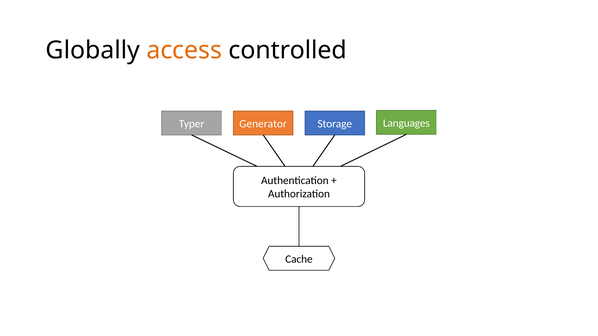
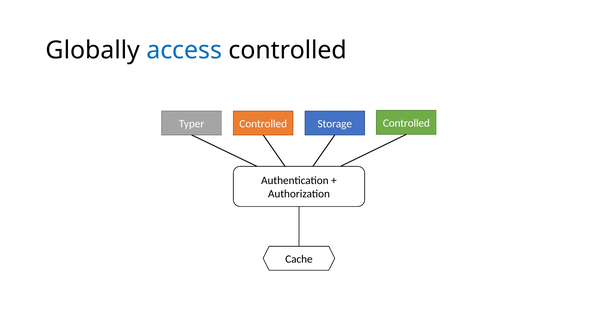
access colour: orange -> blue
Generator at (263, 124): Generator -> Controlled
Typer Languages: Languages -> Controlled
